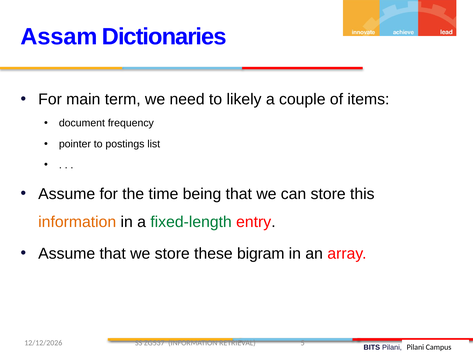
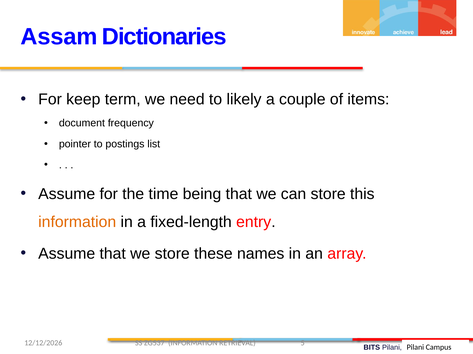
main: main -> keep
fixed-length colour: green -> black
bigram: bigram -> names
